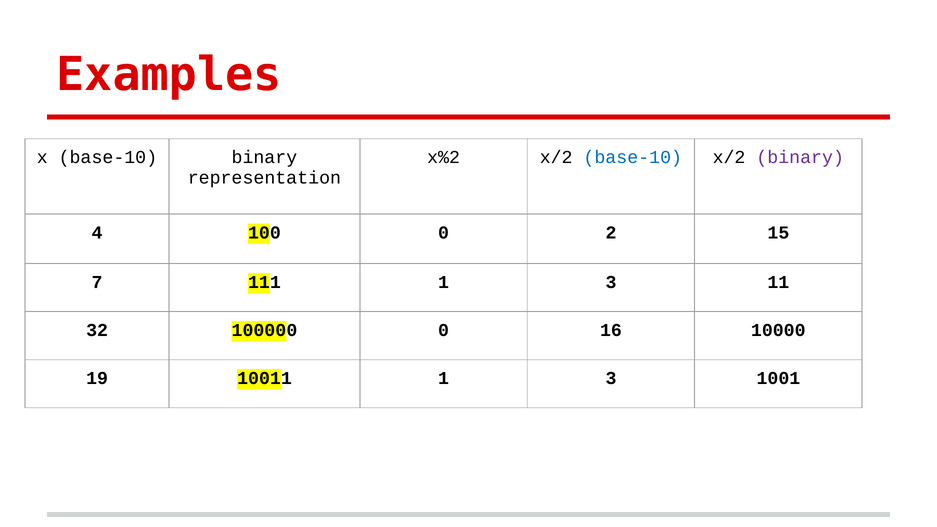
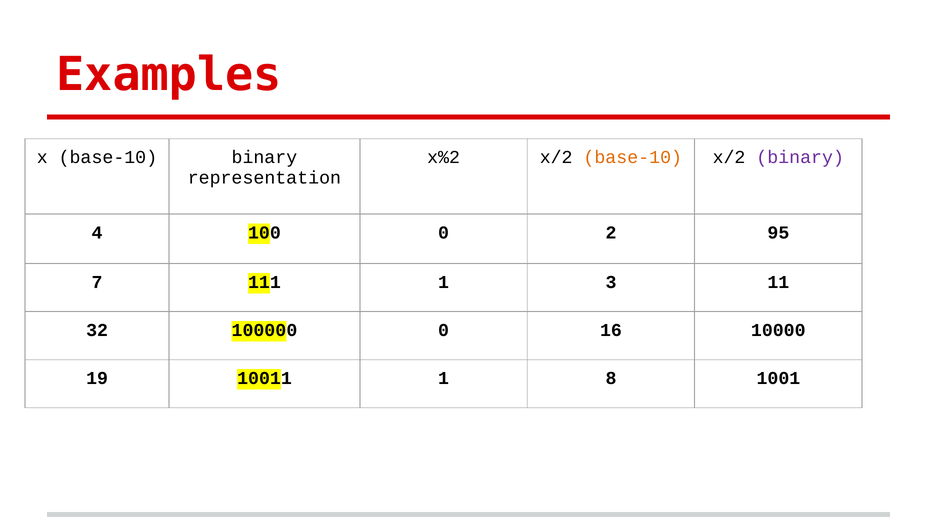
base-10 at (633, 157) colour: blue -> orange
15: 15 -> 95
10011 1 3: 3 -> 8
